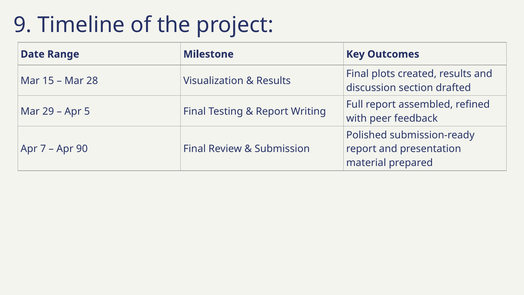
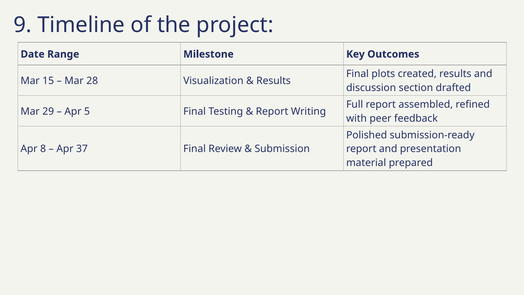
7: 7 -> 8
90: 90 -> 37
